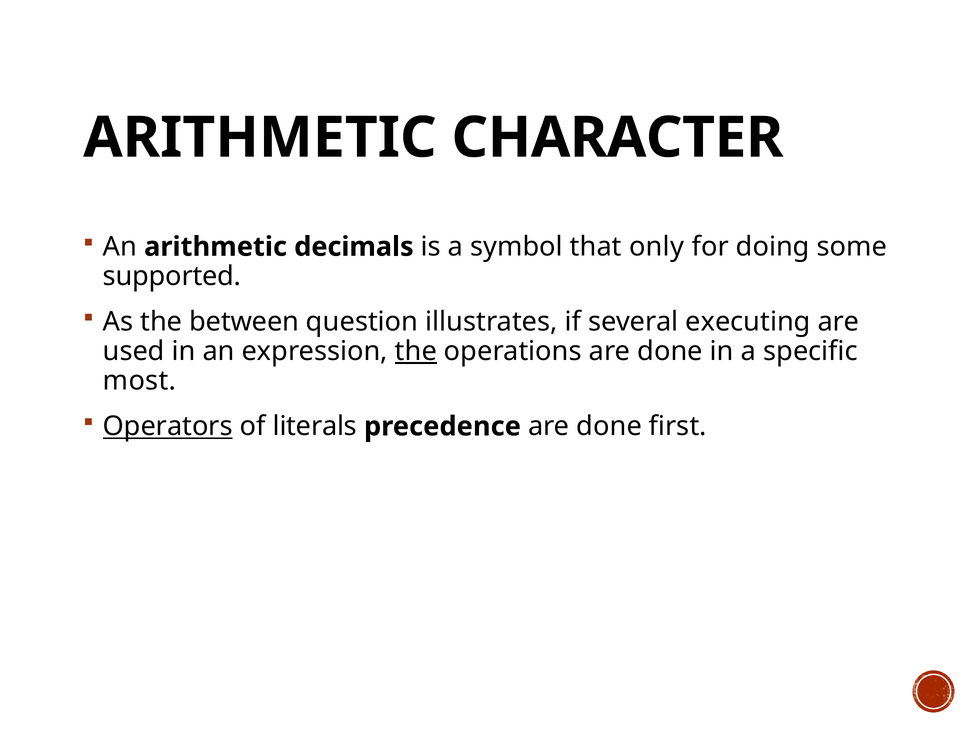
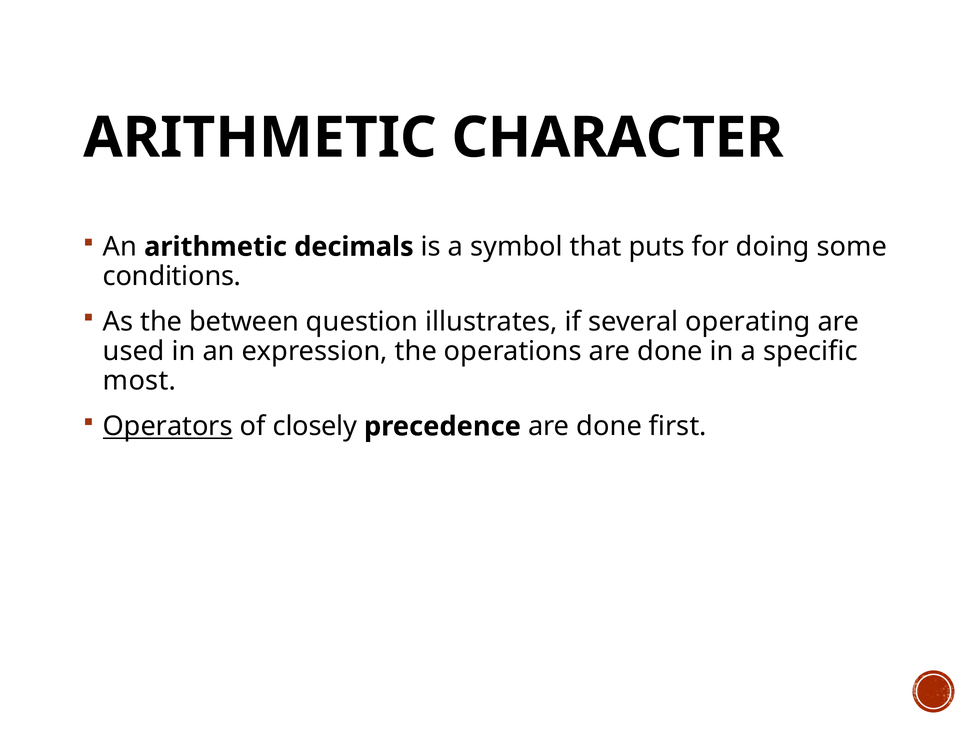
only: only -> puts
supported: supported -> conditions
executing: executing -> operating
the at (416, 351) underline: present -> none
literals: literals -> closely
